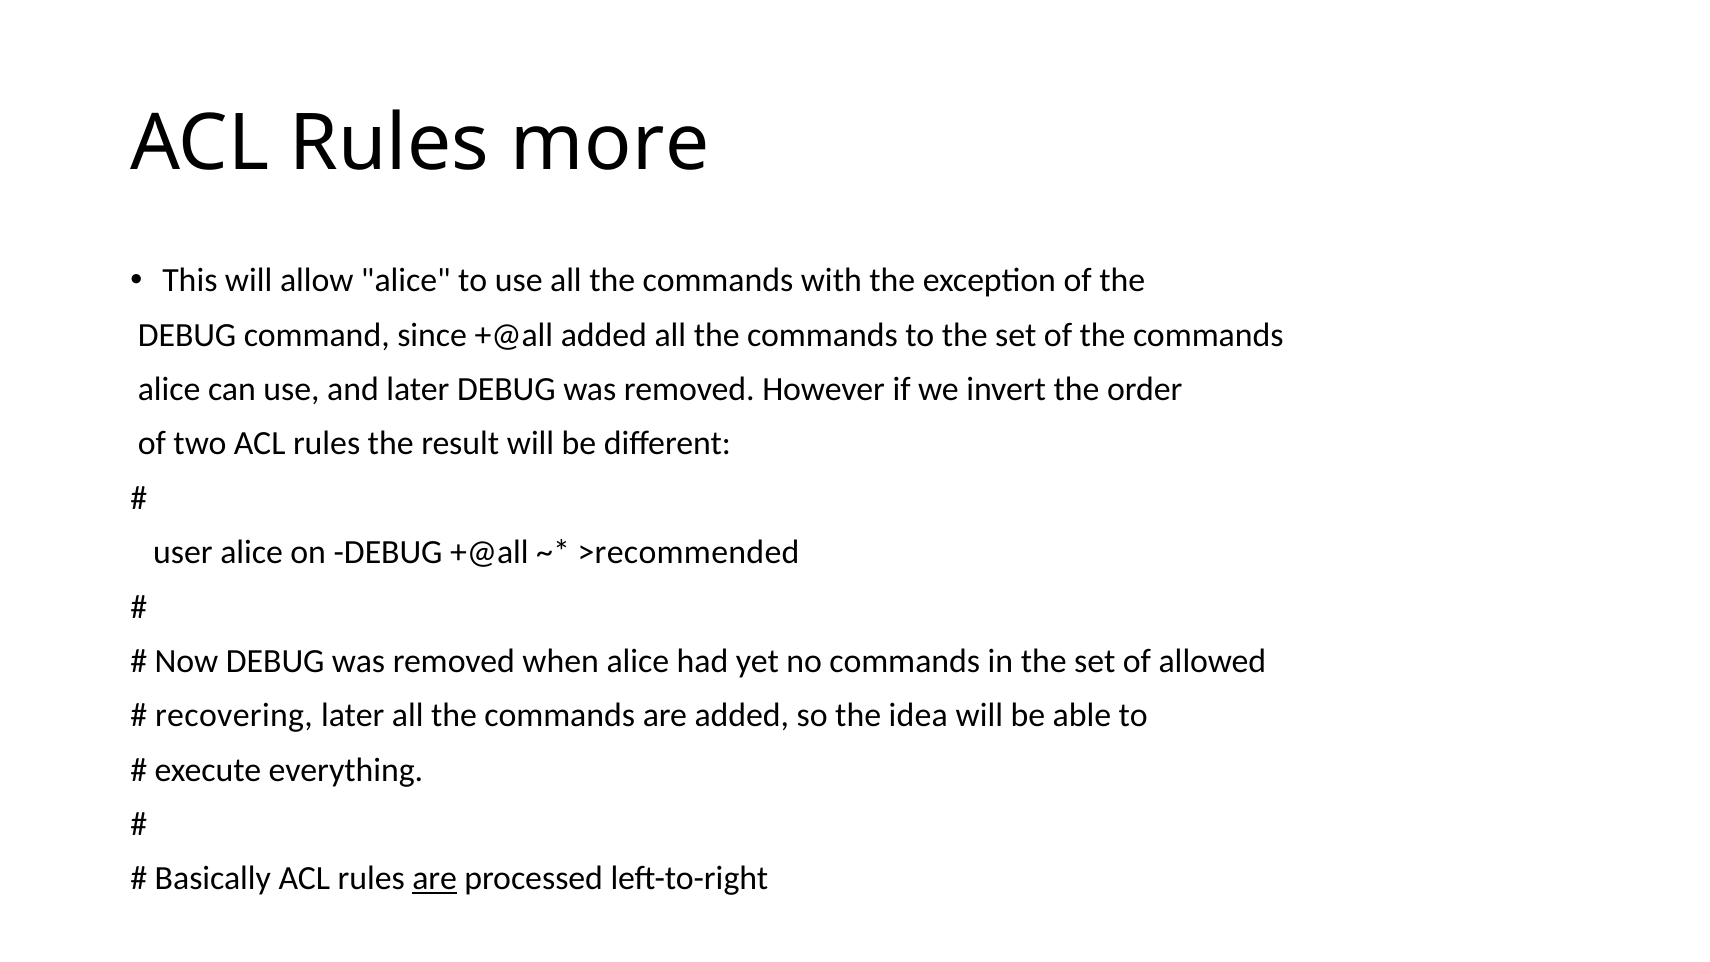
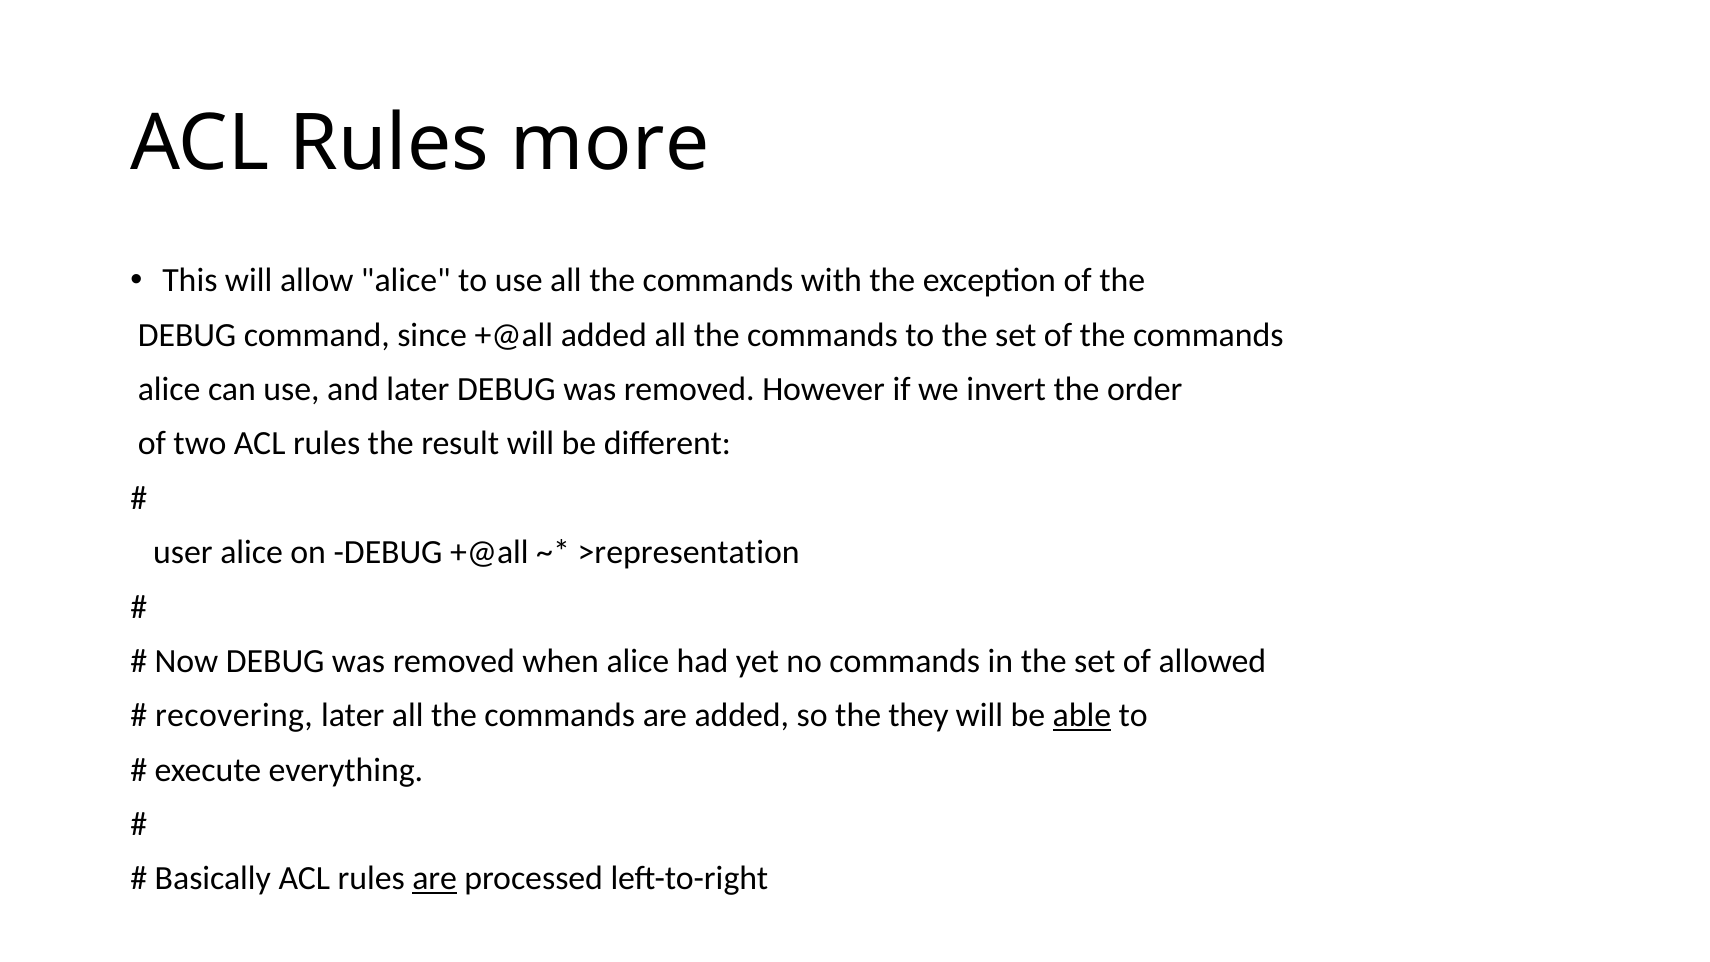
>recommended: >recommended -> >representation
idea: idea -> they
able underline: none -> present
